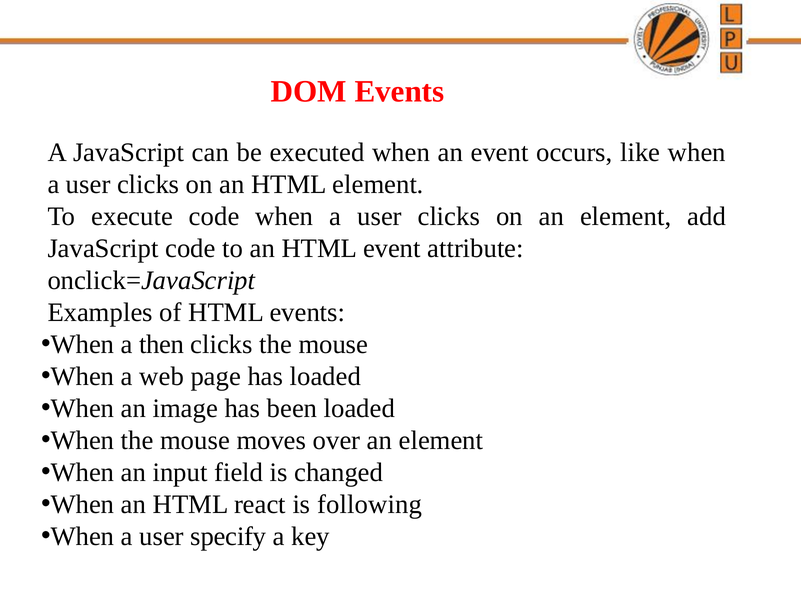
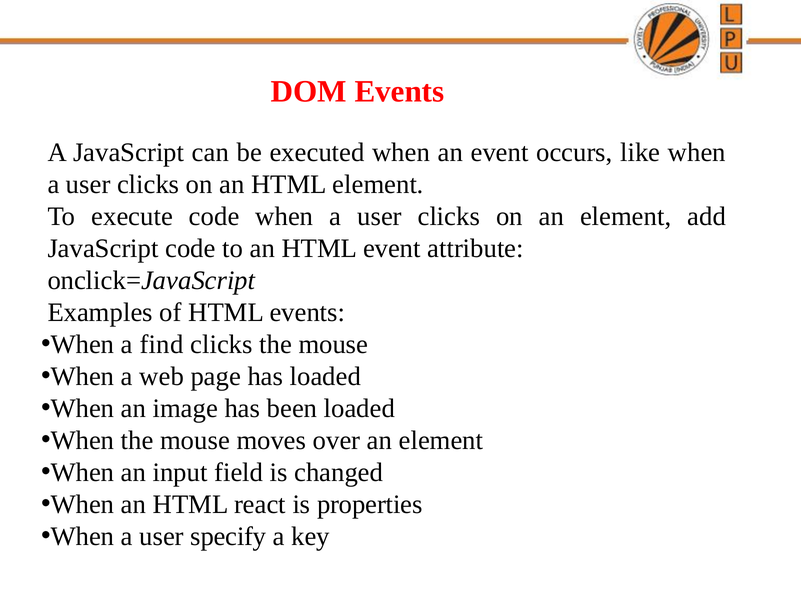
then: then -> find
following: following -> properties
